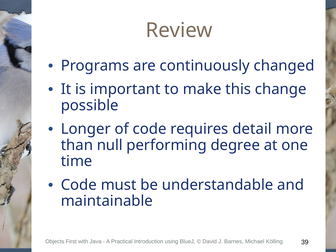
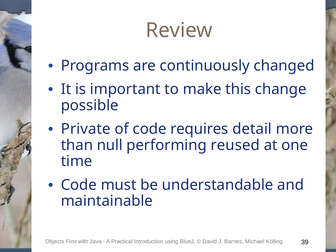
Longer: Longer -> Private
degree: degree -> reused
